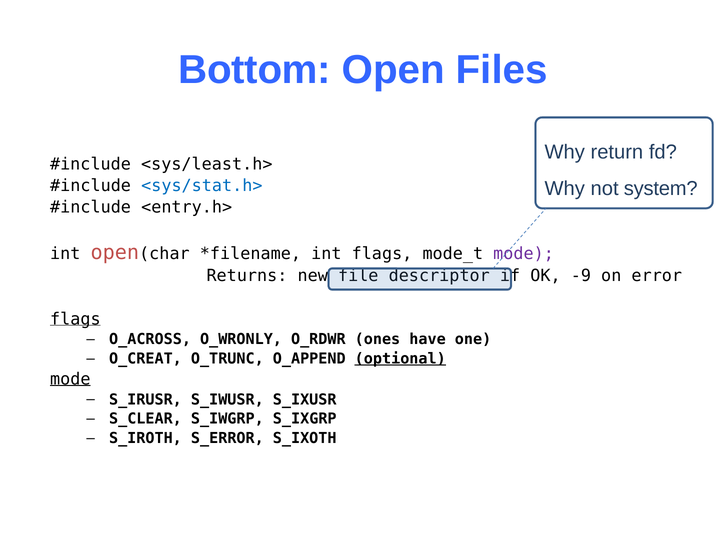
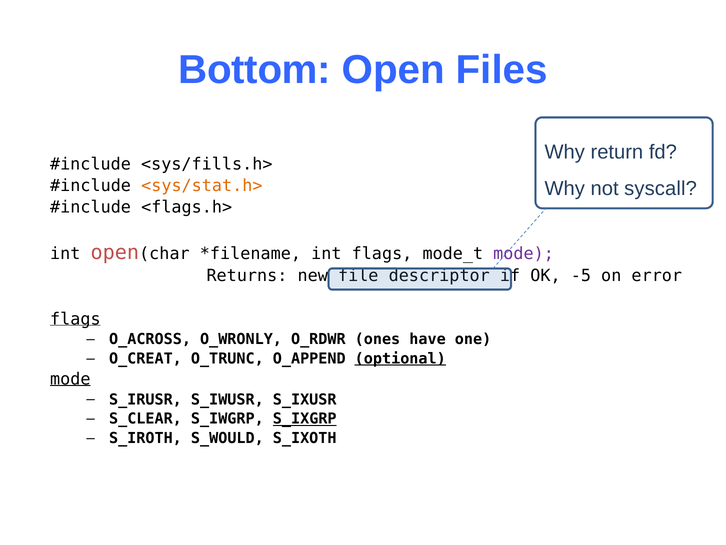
<sys/least.h>: <sys/least.h> -> <sys/fills.h>
<sys/stat.h> colour: blue -> orange
system: system -> syscall
<entry.h>: <entry.h> -> <flags.h>
-9: -9 -> -5
S_IXGRP underline: none -> present
S_ERROR: S_ERROR -> S_WOULD
